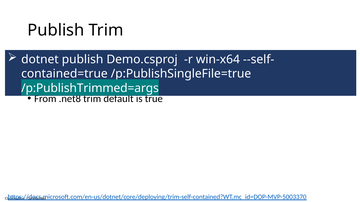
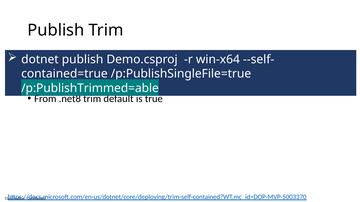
/p:PublishTrimmed=args: /p:PublishTrimmed=args -> /p:PublishTrimmed=able
